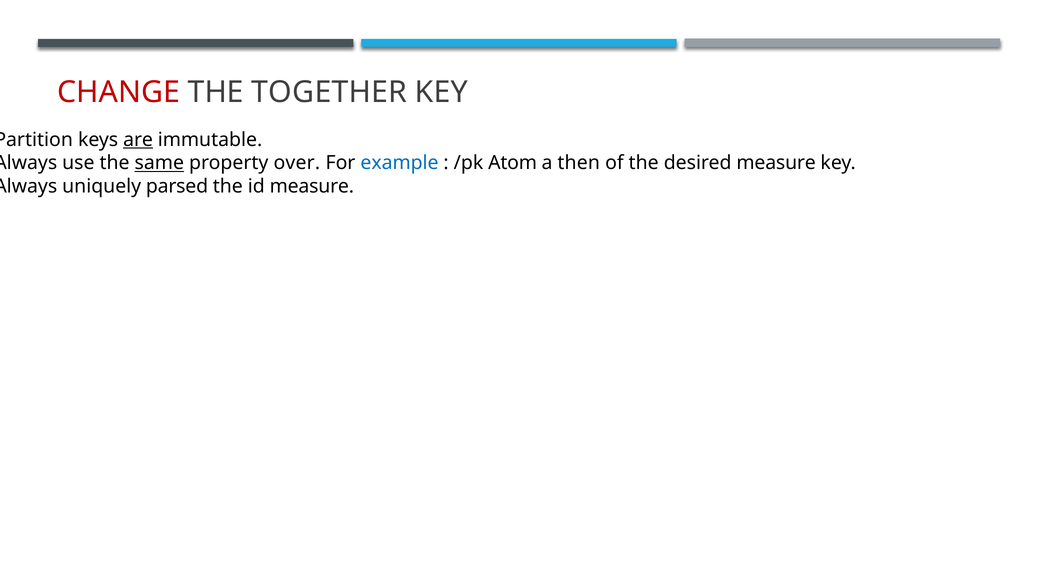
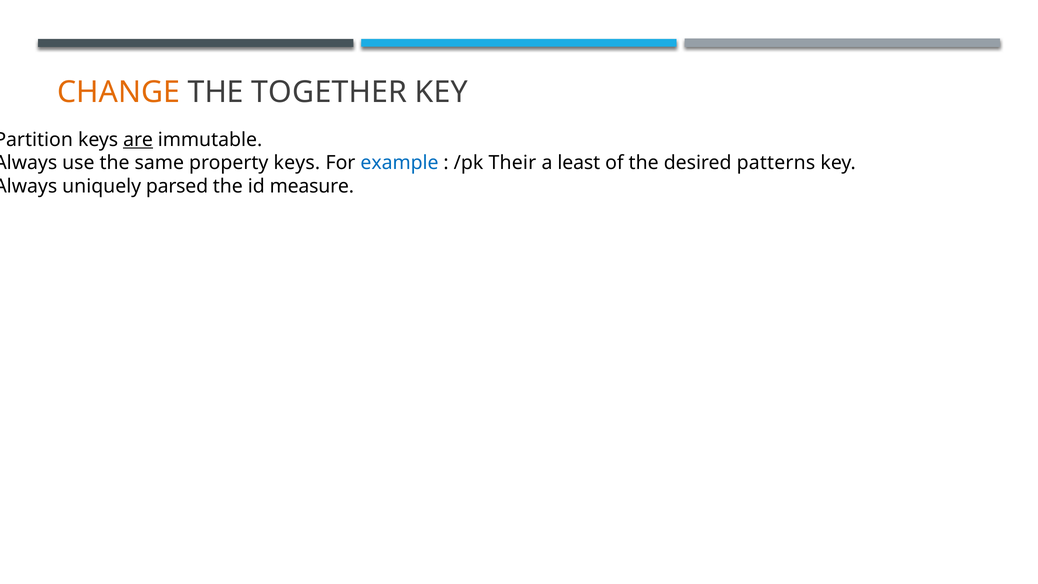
CHANGE colour: red -> orange
same underline: present -> none
property over: over -> keys
Atom: Atom -> Their
then: then -> least
desired measure: measure -> patterns
